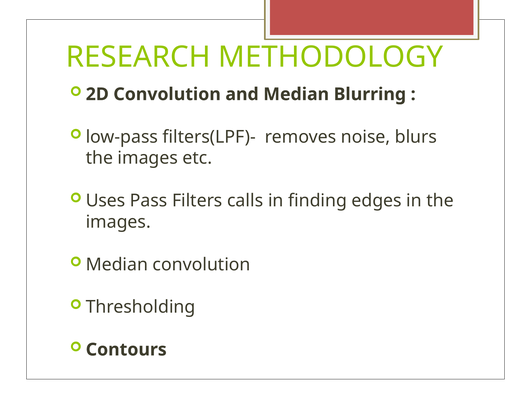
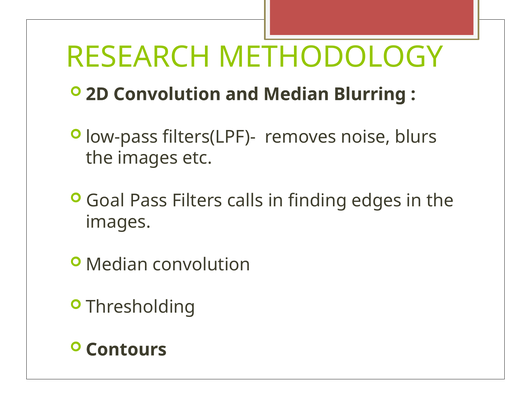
Uses: Uses -> Goal
